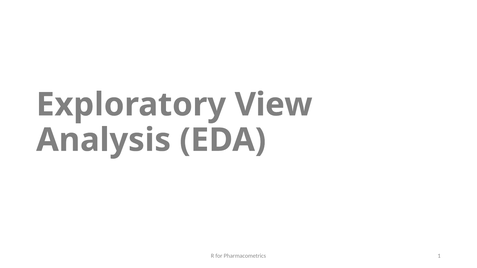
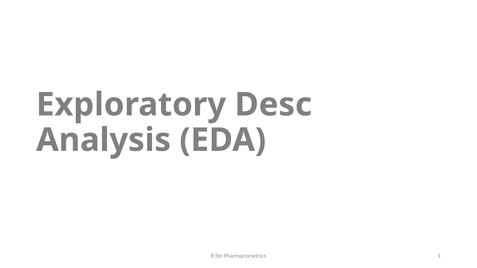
View: View -> Desc
